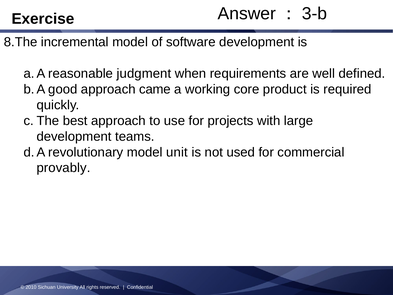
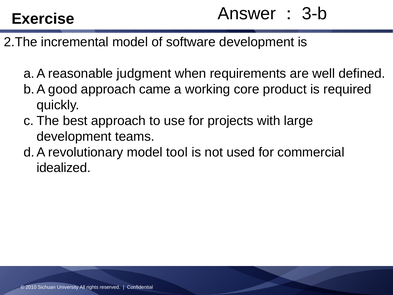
8.The: 8.The -> 2.The
unit: unit -> tool
provably: provably -> idealized
